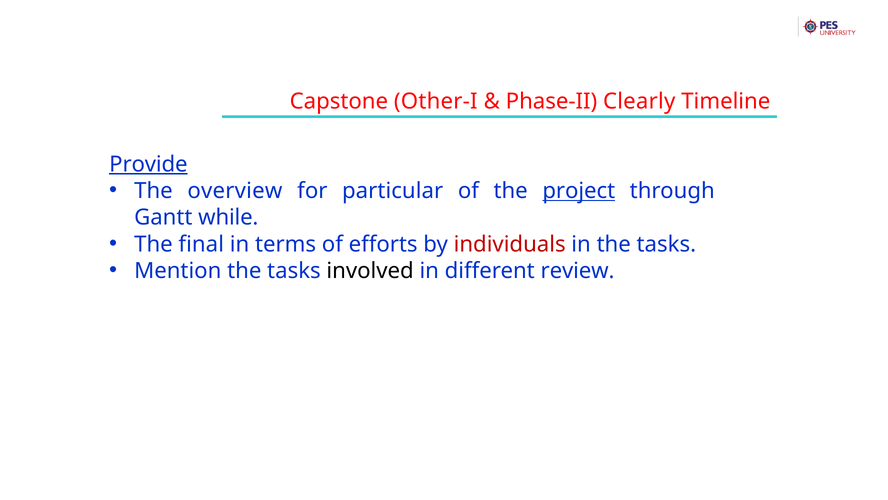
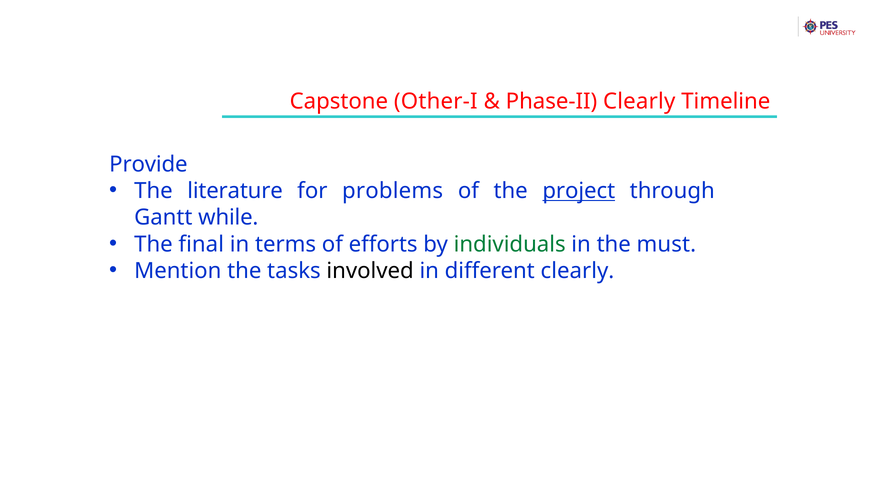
Provide underline: present -> none
overview: overview -> literature
particular: particular -> problems
individuals colour: red -> green
in the tasks: tasks -> must
different review: review -> clearly
